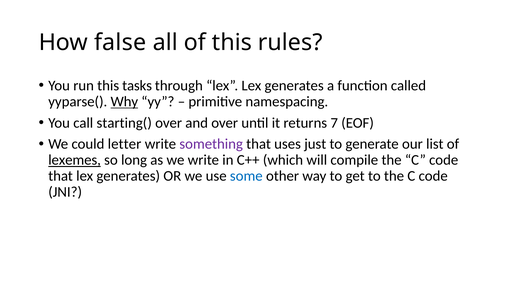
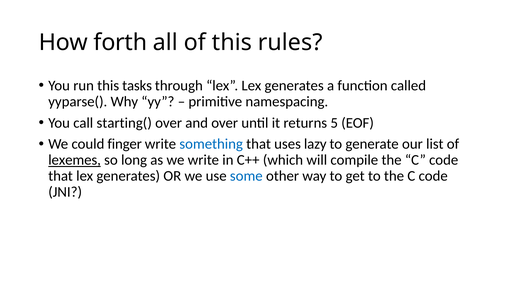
false: false -> forth
Why underline: present -> none
7: 7 -> 5
letter: letter -> finger
something colour: purple -> blue
just: just -> lazy
